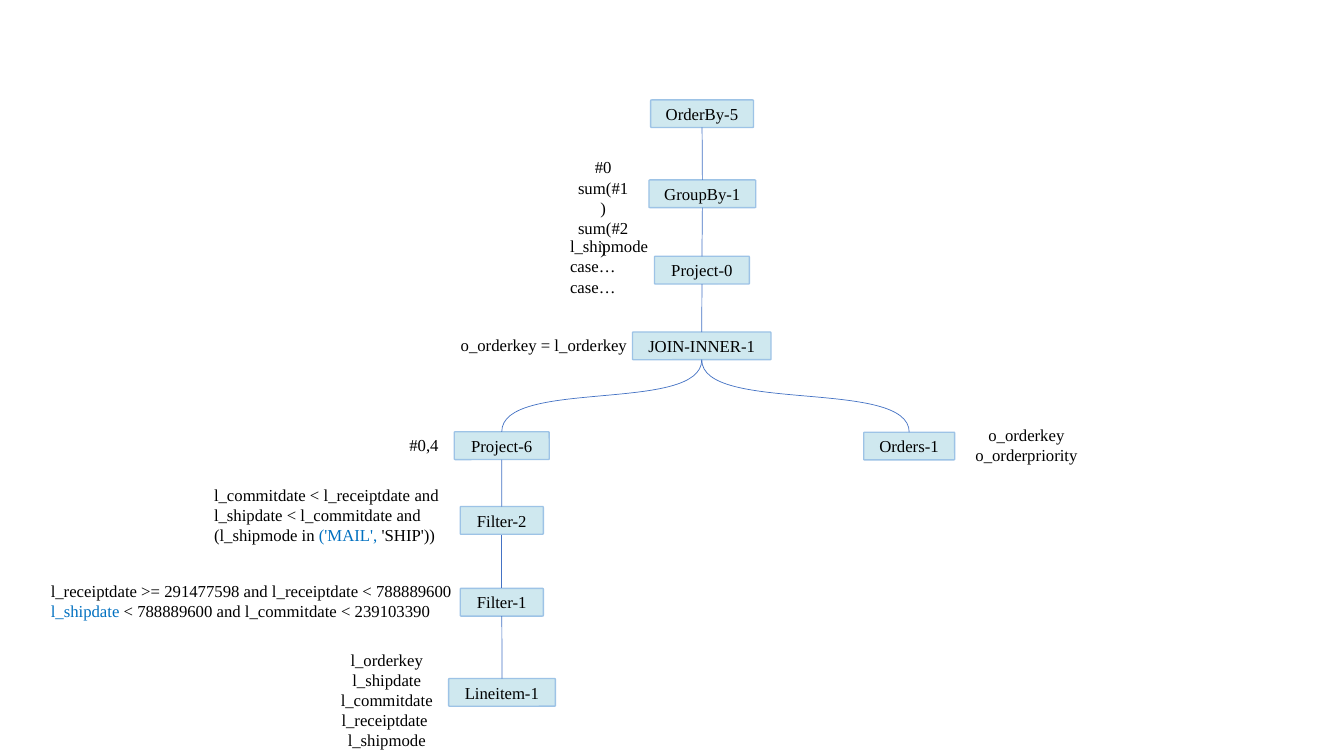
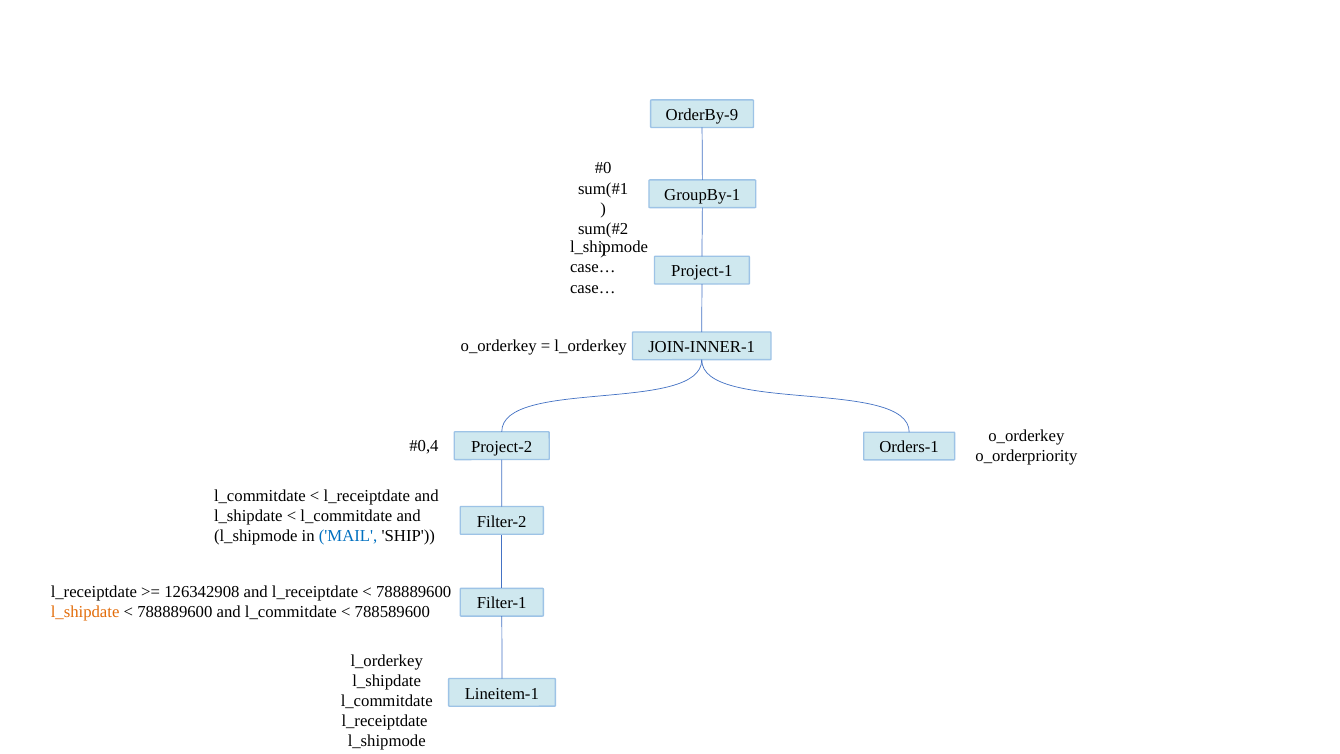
OrderBy-5: OrderBy-5 -> OrderBy-9
Project-0: Project-0 -> Project-1
Project-6: Project-6 -> Project-2
291477598: 291477598 -> 126342908
l_shipdate at (85, 612) colour: blue -> orange
239103390: 239103390 -> 788589600
